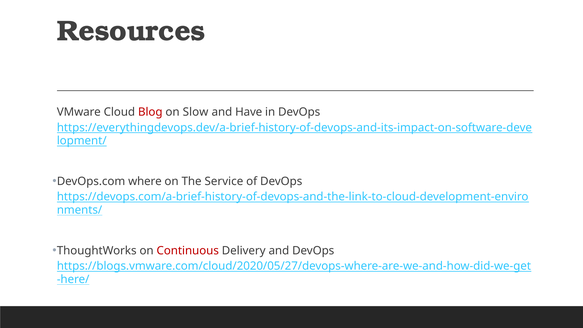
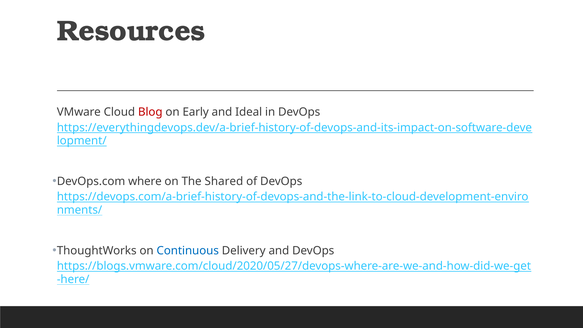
Slow: Slow -> Early
Have: Have -> Ideal
Service: Service -> Shared
Continuous colour: red -> blue
